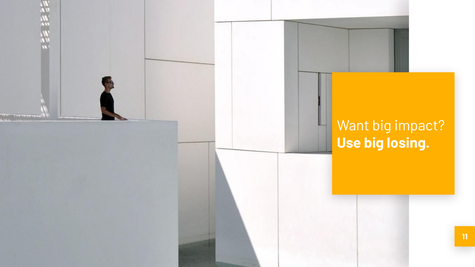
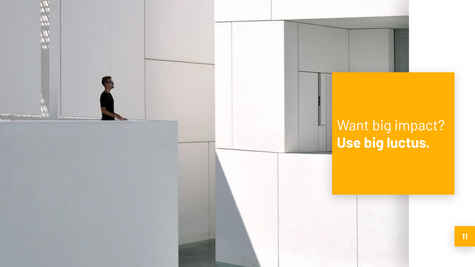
losing: losing -> luctus
